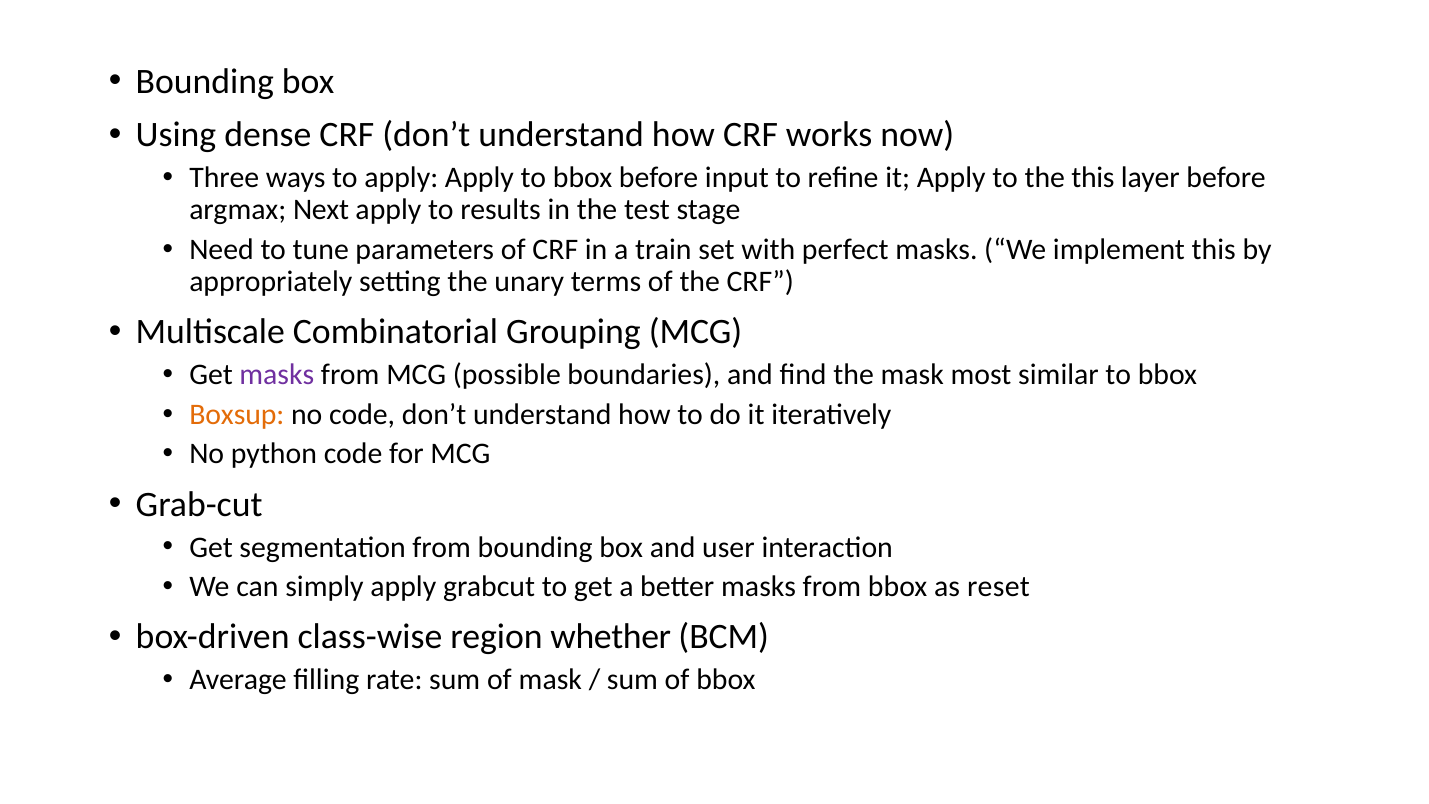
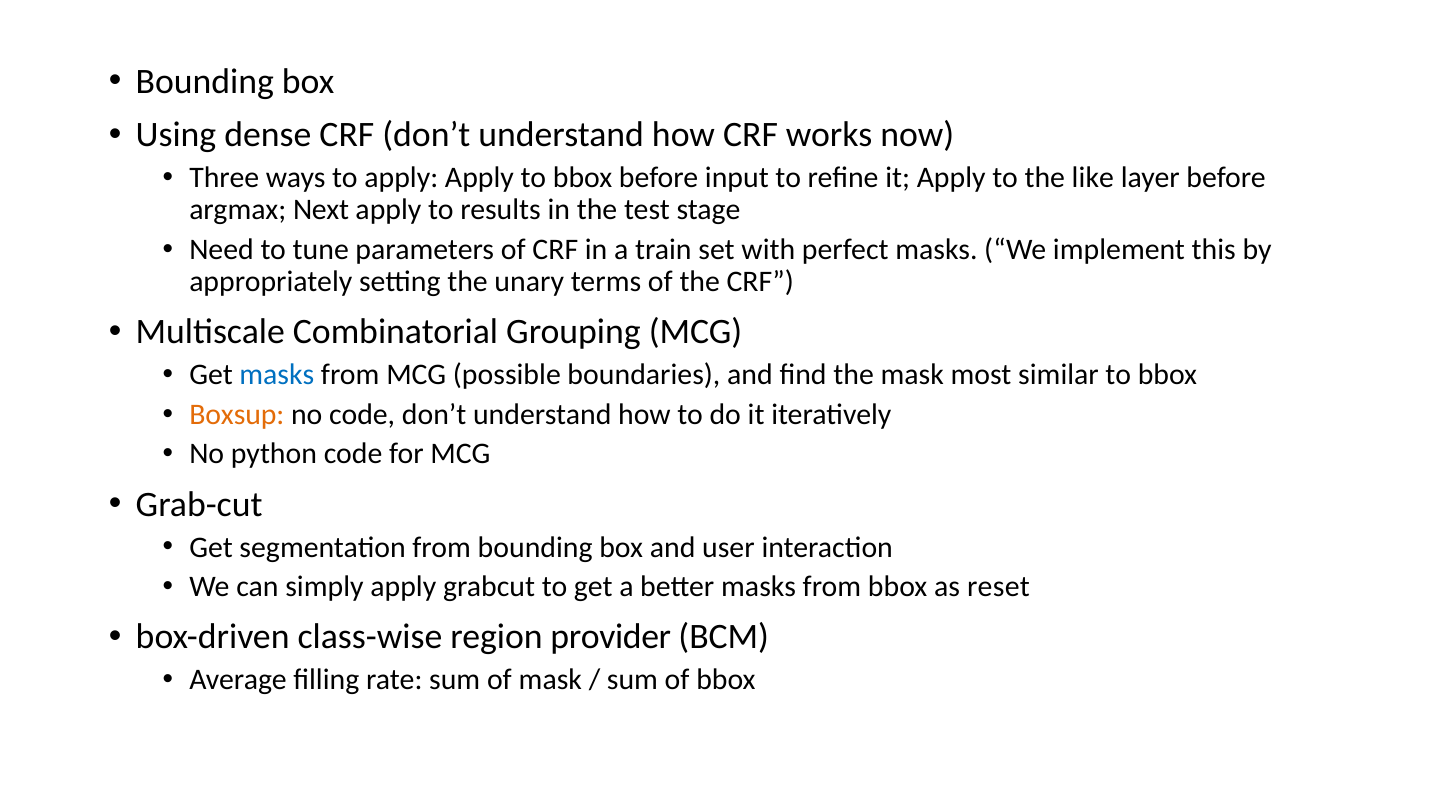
the this: this -> like
masks at (277, 375) colour: purple -> blue
whether: whether -> provider
